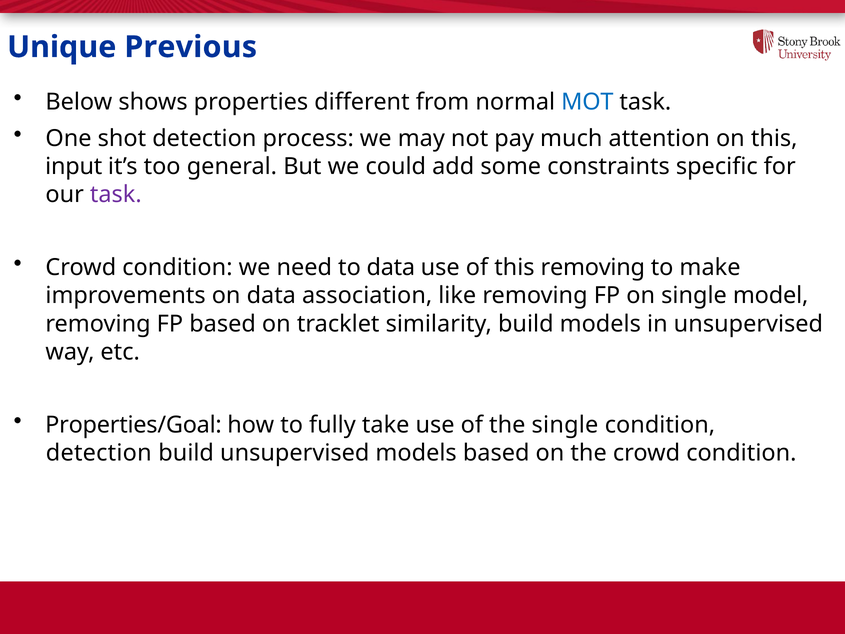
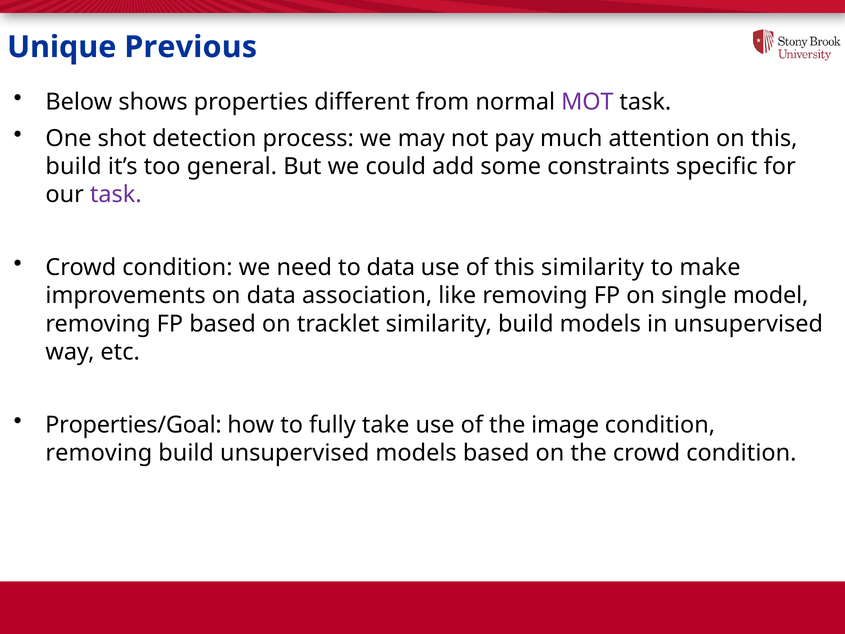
MOT colour: blue -> purple
input at (74, 166): input -> build
this removing: removing -> similarity
the single: single -> image
detection at (99, 453): detection -> removing
